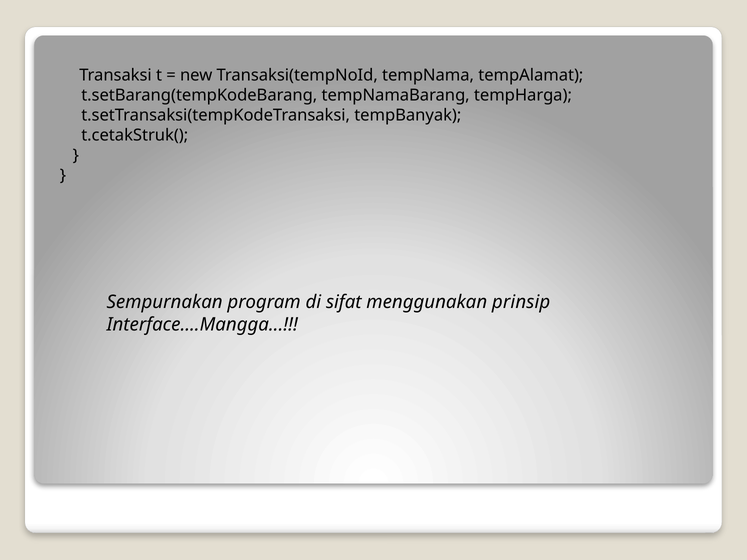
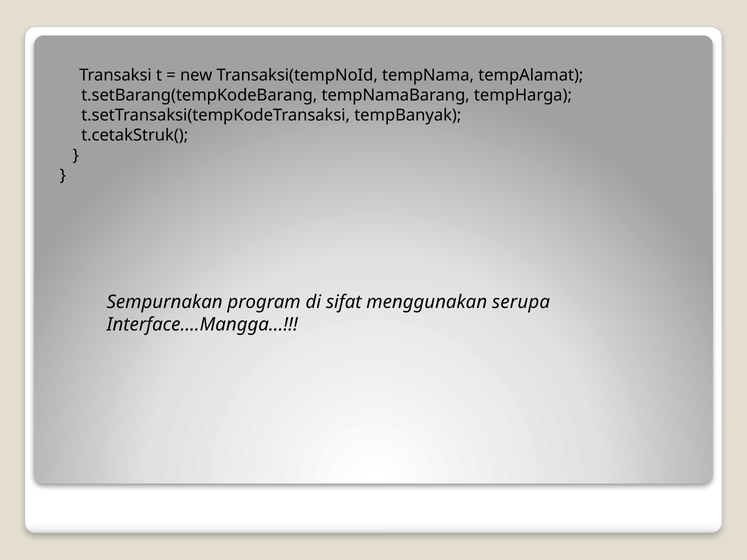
prinsip: prinsip -> serupa
